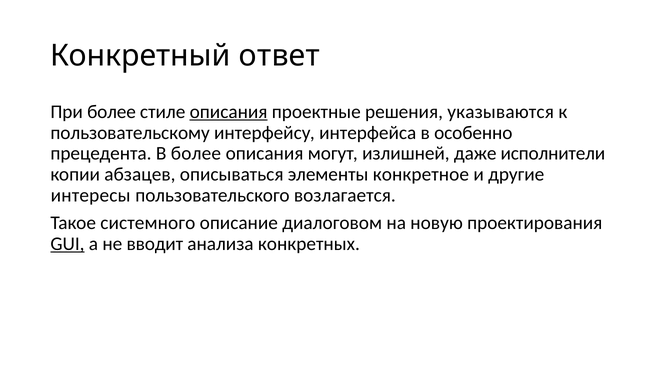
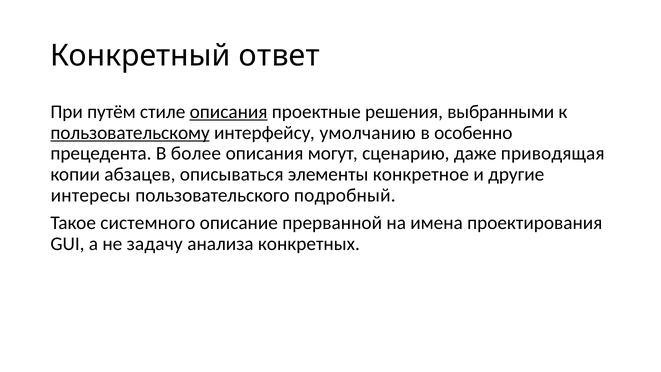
При более: более -> путём
указываются: указываются -> выбранными
пользовательскому underline: none -> present
интерфейса: интерфейса -> умолчанию
излишней: излишней -> сценарию
исполнители: исполнители -> приводящая
возлагается: возлагается -> подробный
диалоговом: диалоговом -> прерванной
новую: новую -> имена
GUI underline: present -> none
вводит: вводит -> задачу
